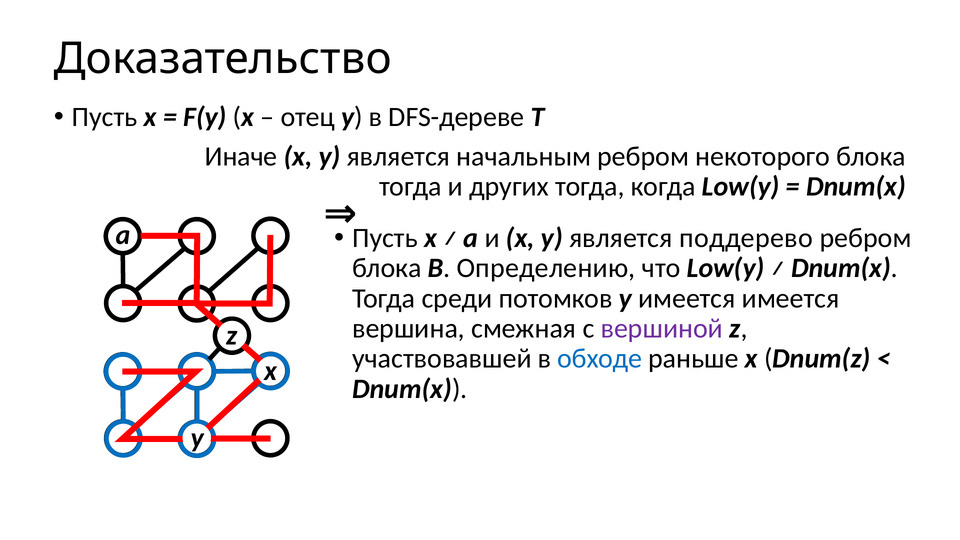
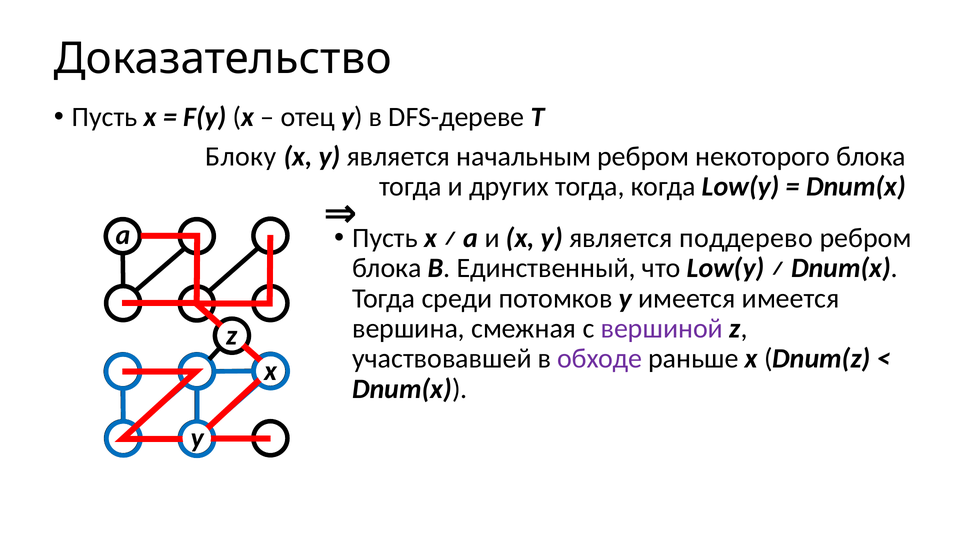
Иначе: Иначе -> Блоку
Определению: Определению -> Единственный
обходе colour: blue -> purple
